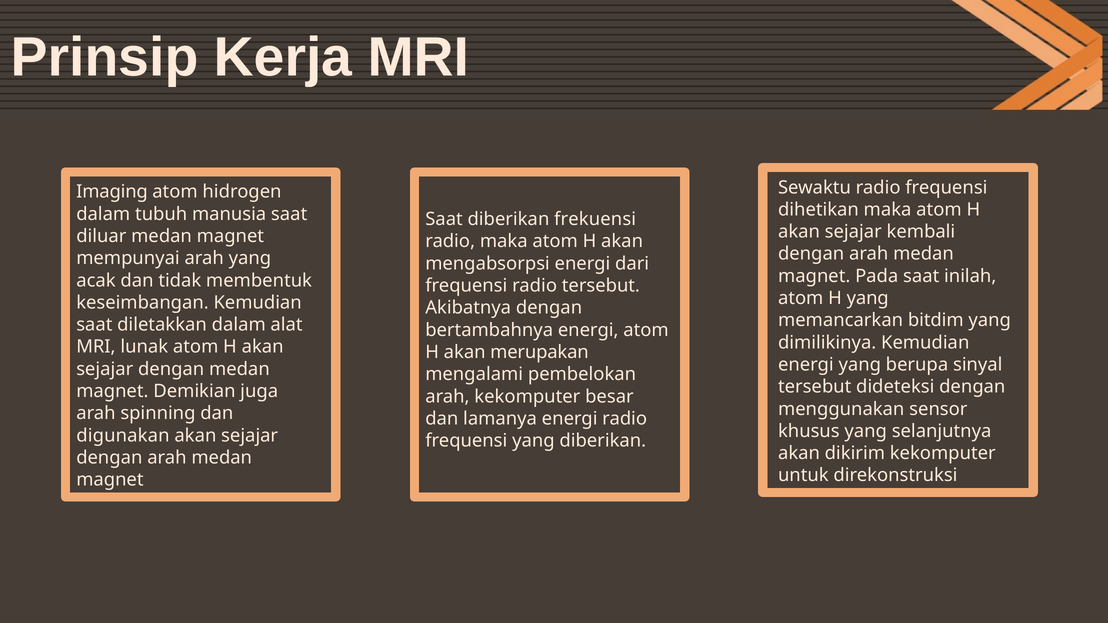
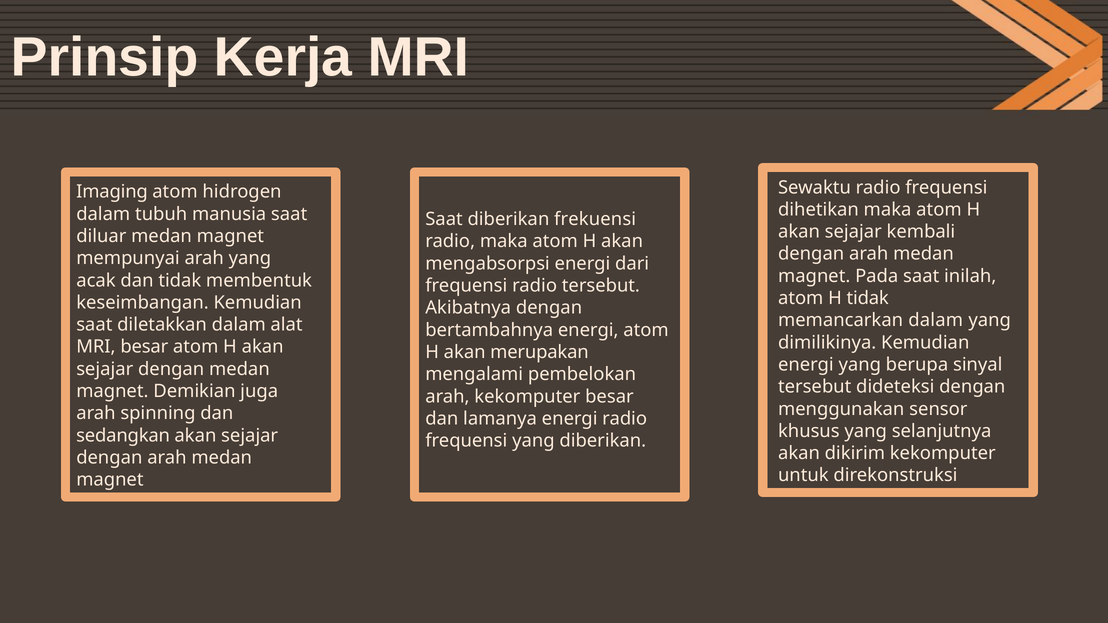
H yang: yang -> tidak
memancarkan bitdim: bitdim -> dalam
MRI lunak: lunak -> besar
digunakan: digunakan -> sedangkan
